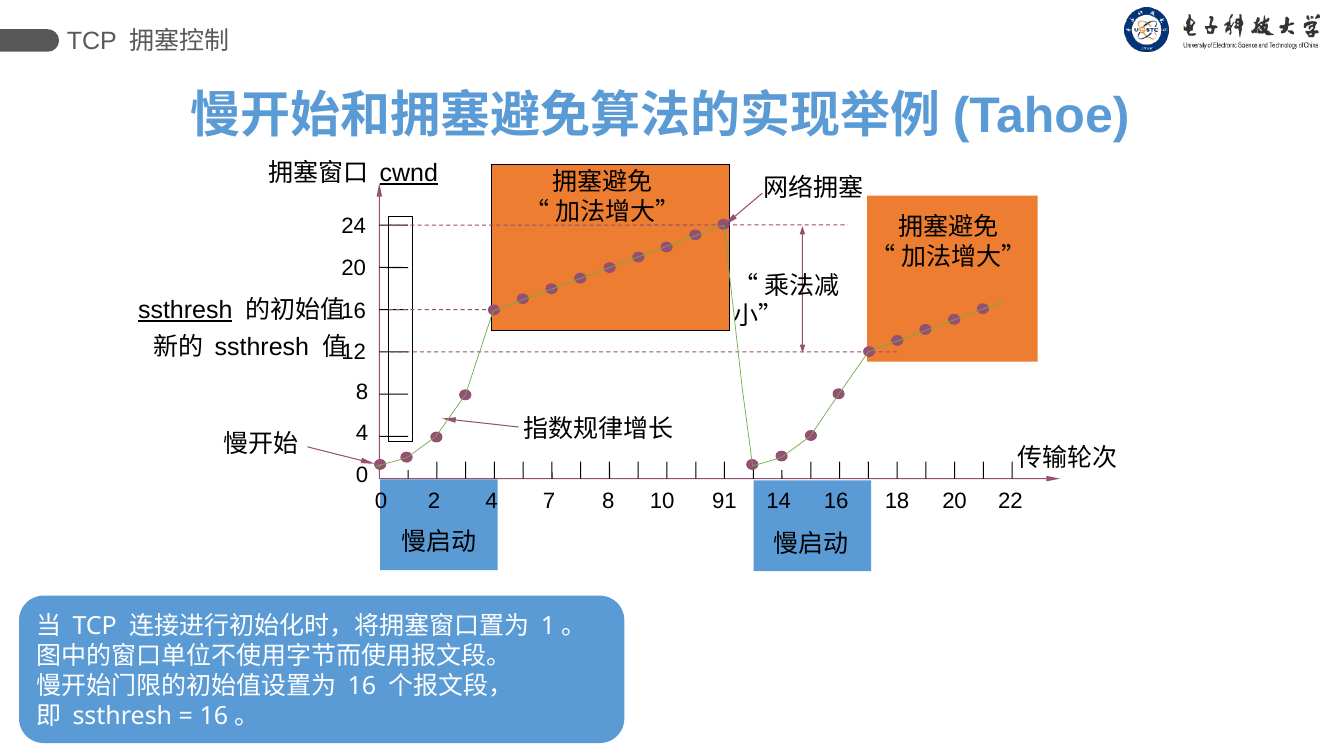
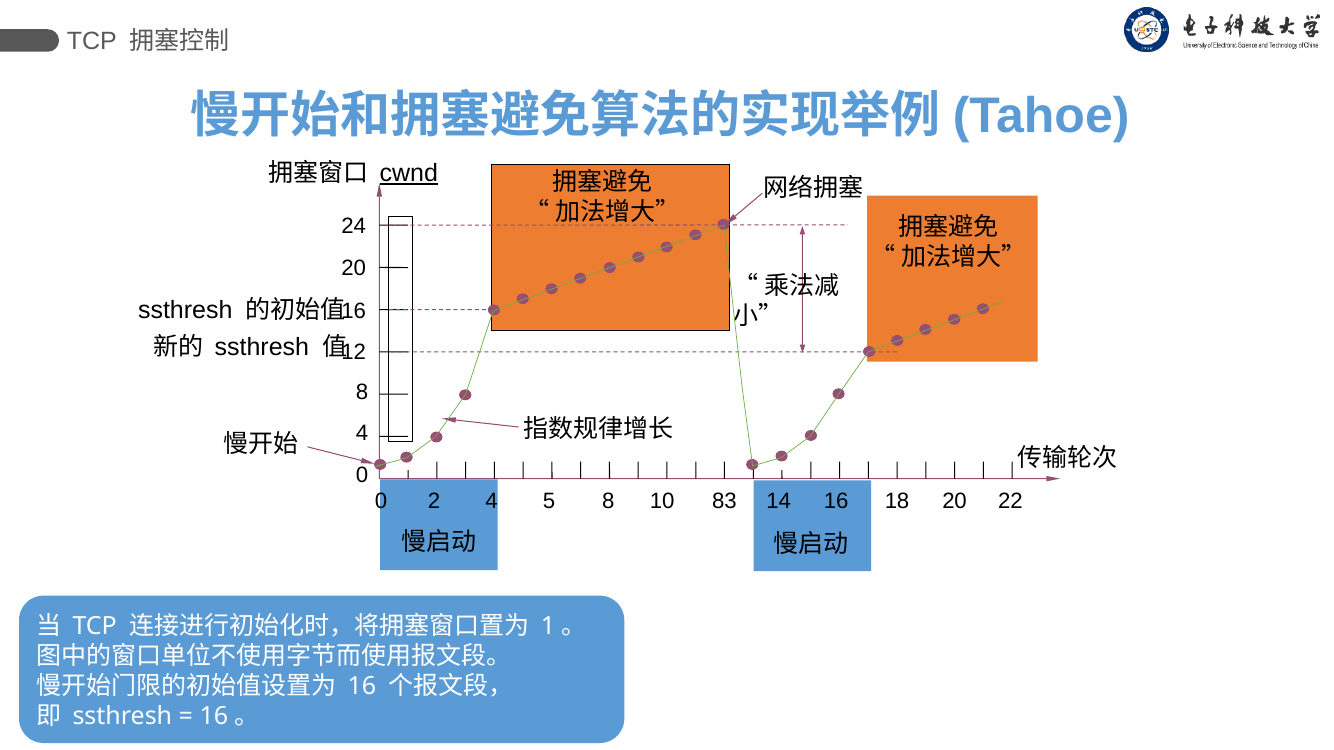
ssthresh at (185, 310) underline: present -> none
7: 7 -> 5
91: 91 -> 83
